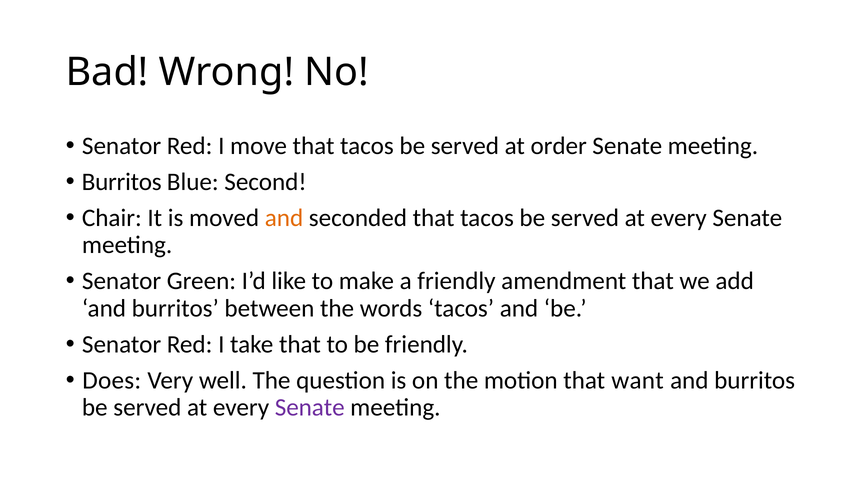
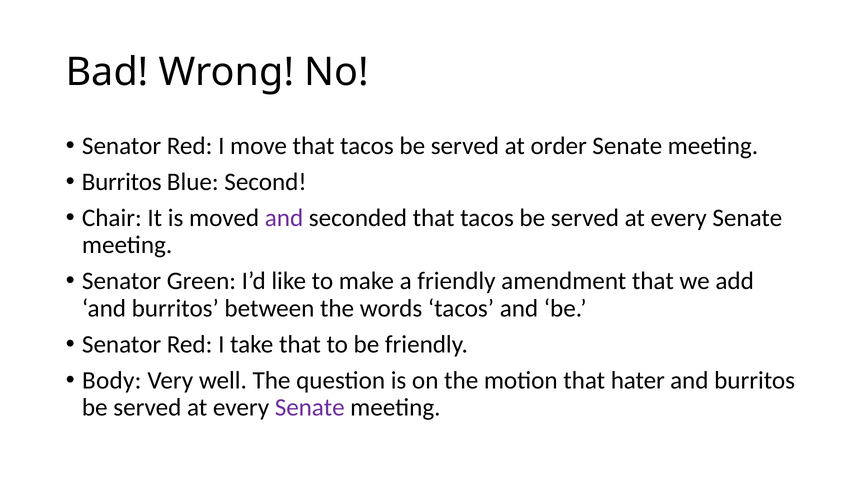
and at (284, 218) colour: orange -> purple
Does: Does -> Body
want: want -> hater
